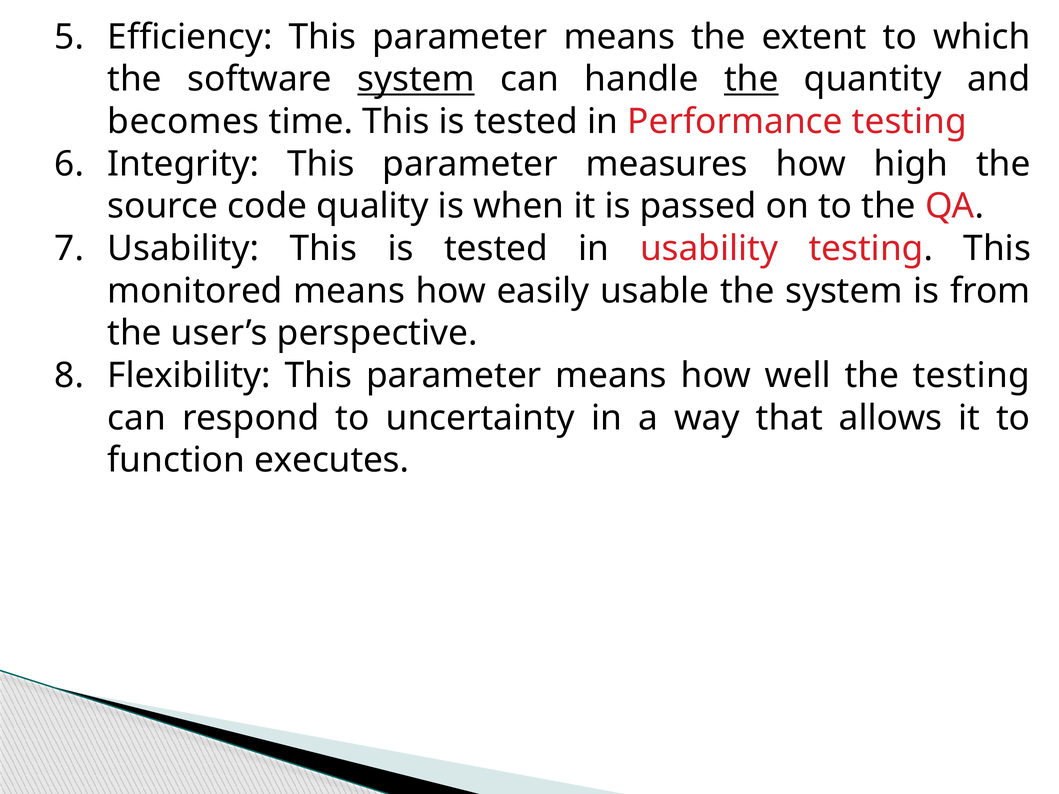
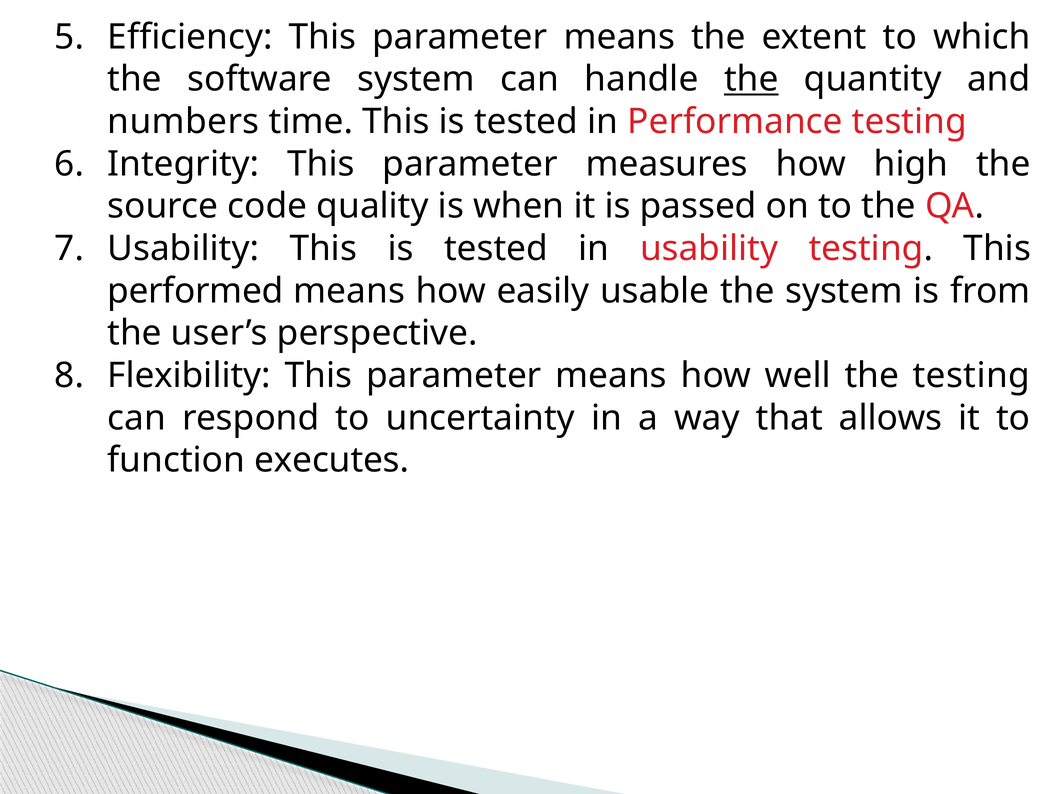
system at (416, 79) underline: present -> none
becomes: becomes -> numbers
monitored: monitored -> performed
